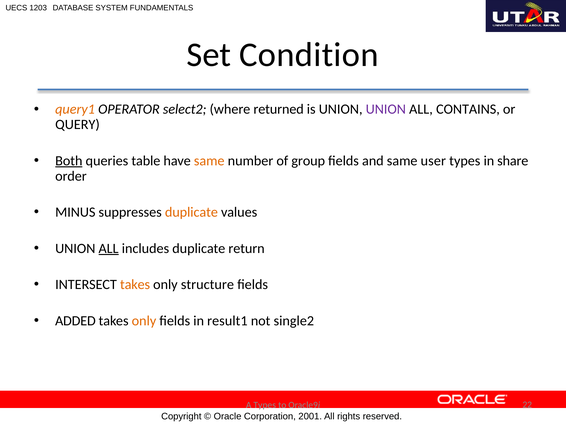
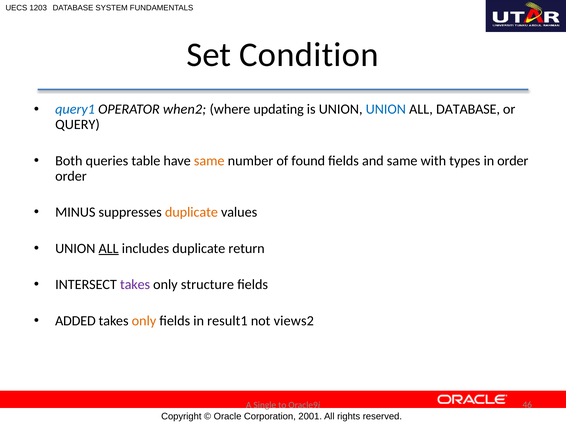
query1 colour: orange -> blue
select2: select2 -> when2
returned: returned -> updating
UNION at (386, 109) colour: purple -> blue
ALL CONTAINS: CONTAINS -> DATABASE
Both underline: present -> none
group: group -> found
user: user -> with
in share: share -> order
takes at (135, 285) colour: orange -> purple
single2: single2 -> views2
A Types: Types -> Single
22: 22 -> 46
